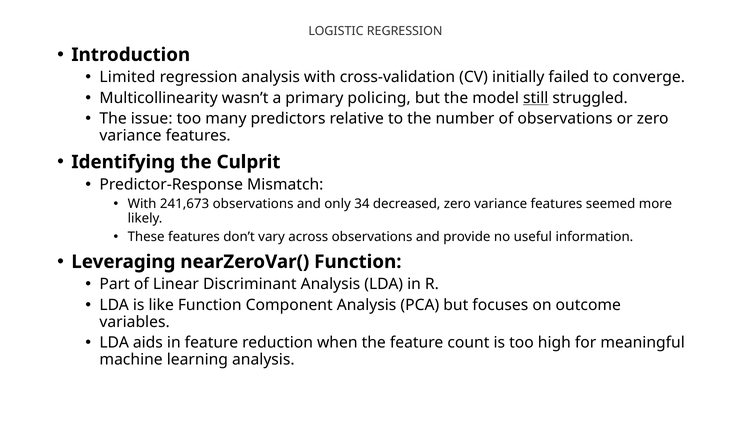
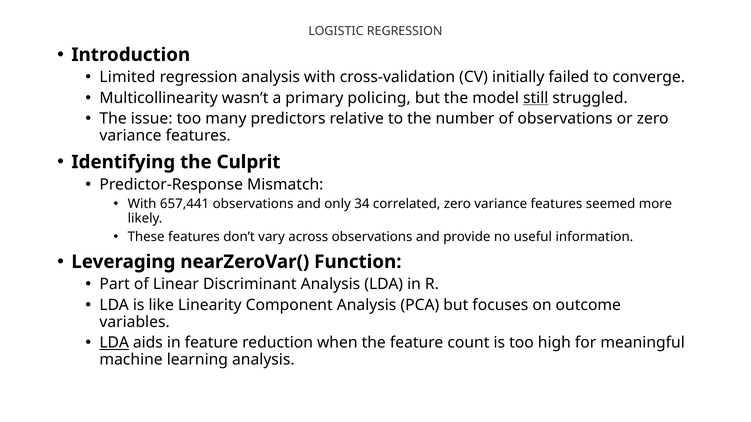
241,673: 241,673 -> 657,441
decreased: decreased -> correlated
like Function: Function -> Linearity
LDA at (114, 343) underline: none -> present
